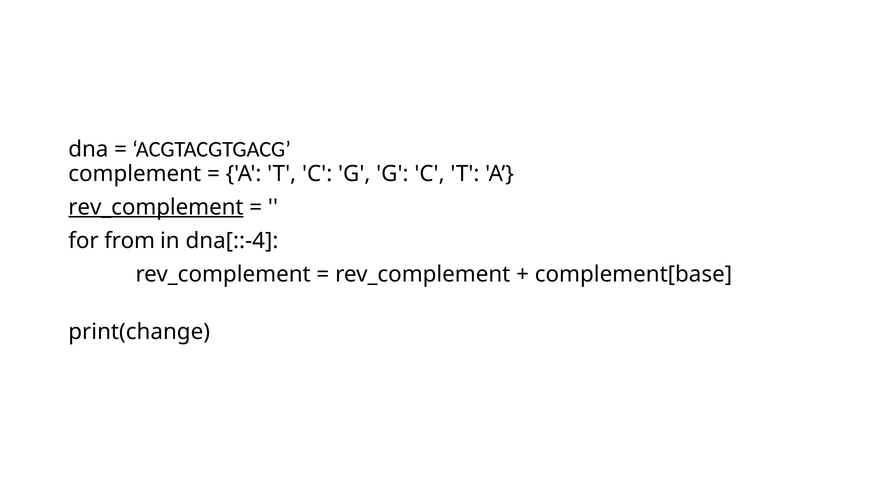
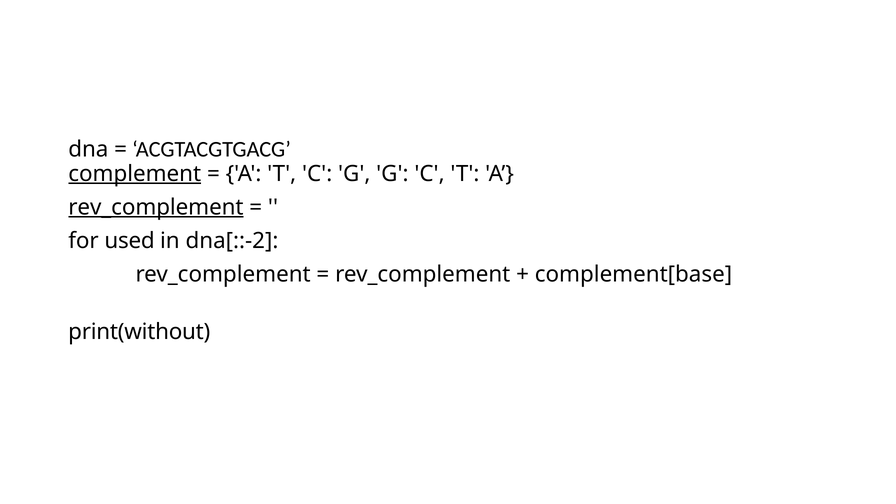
complement underline: none -> present
from: from -> used
dna[::-4: dna[::-4 -> dna[::-2
print(change: print(change -> print(without
